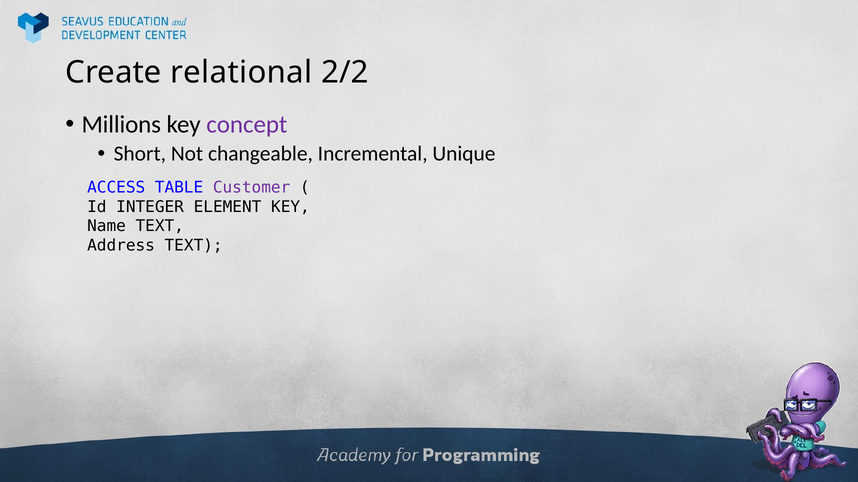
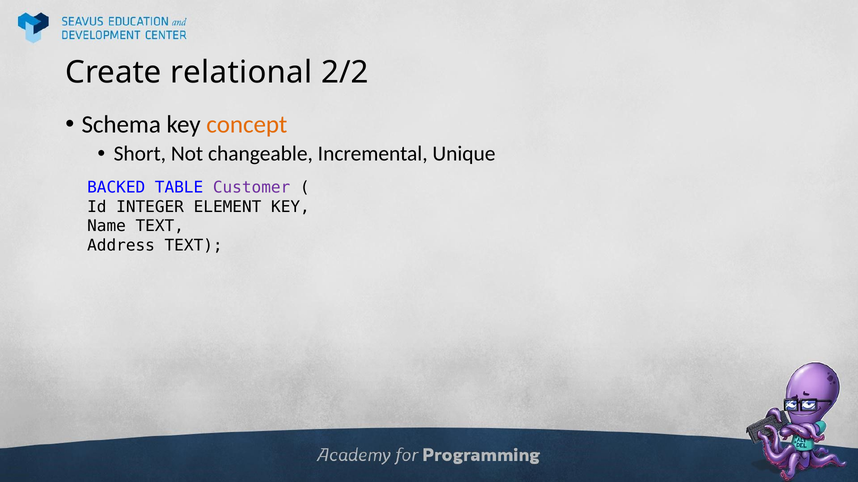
Millions: Millions -> Schema
concept colour: purple -> orange
ACCESS: ACCESS -> BACKED
